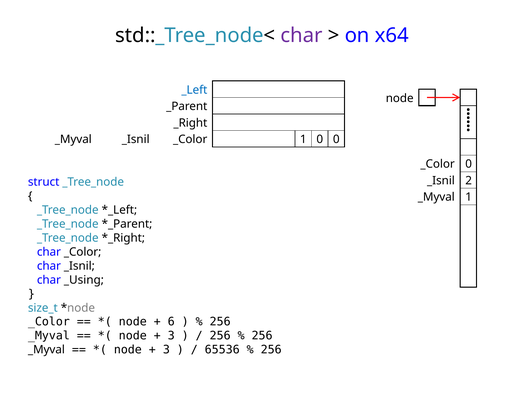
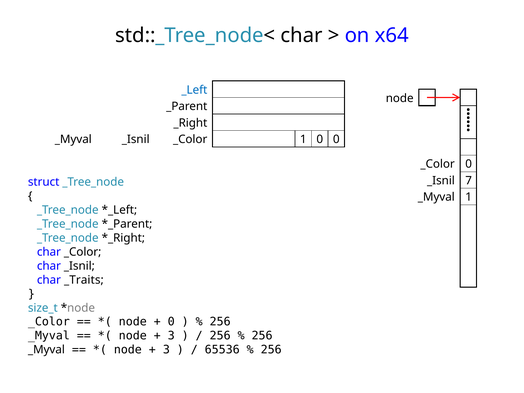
char at (302, 35) colour: purple -> black
2: 2 -> 7
_Using: _Using -> _Traits
6 at (171, 322): 6 -> 0
